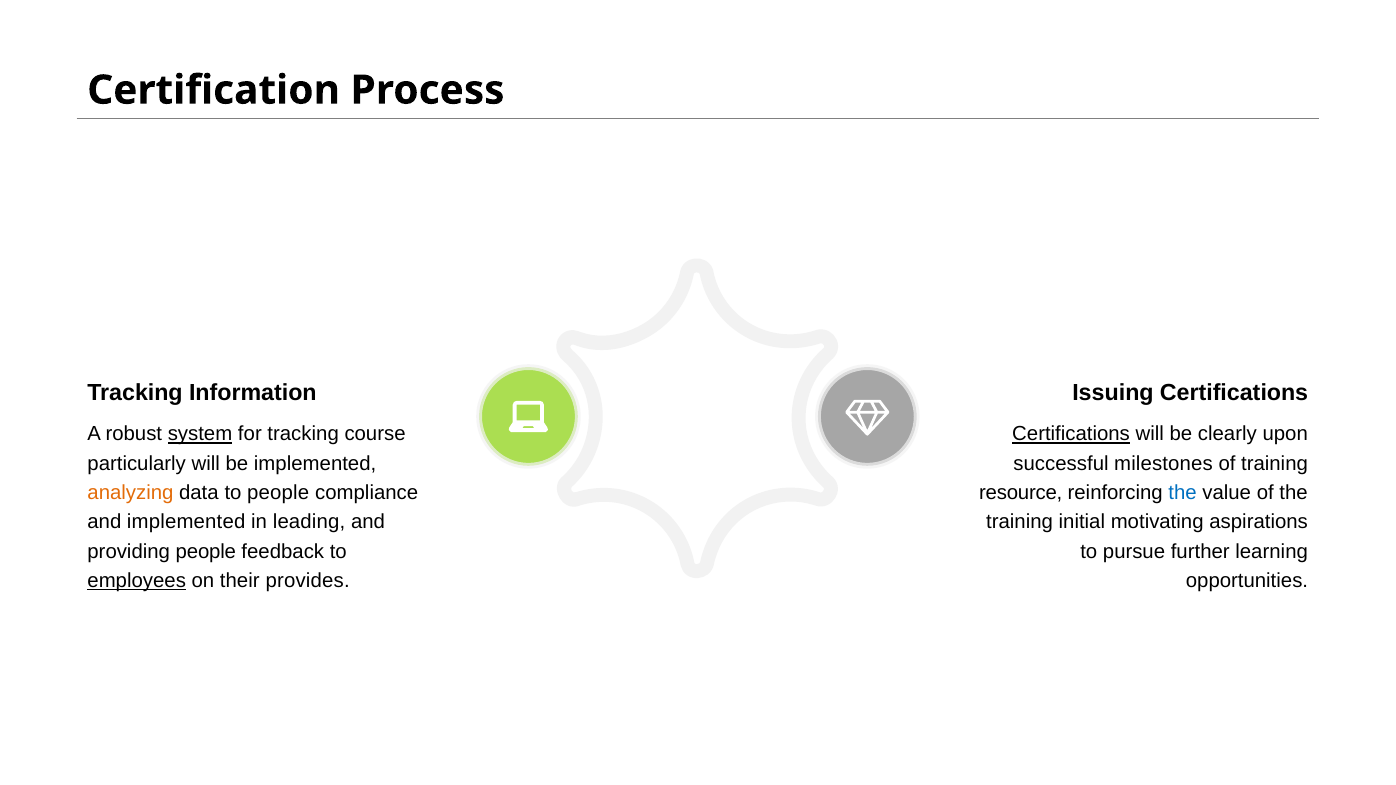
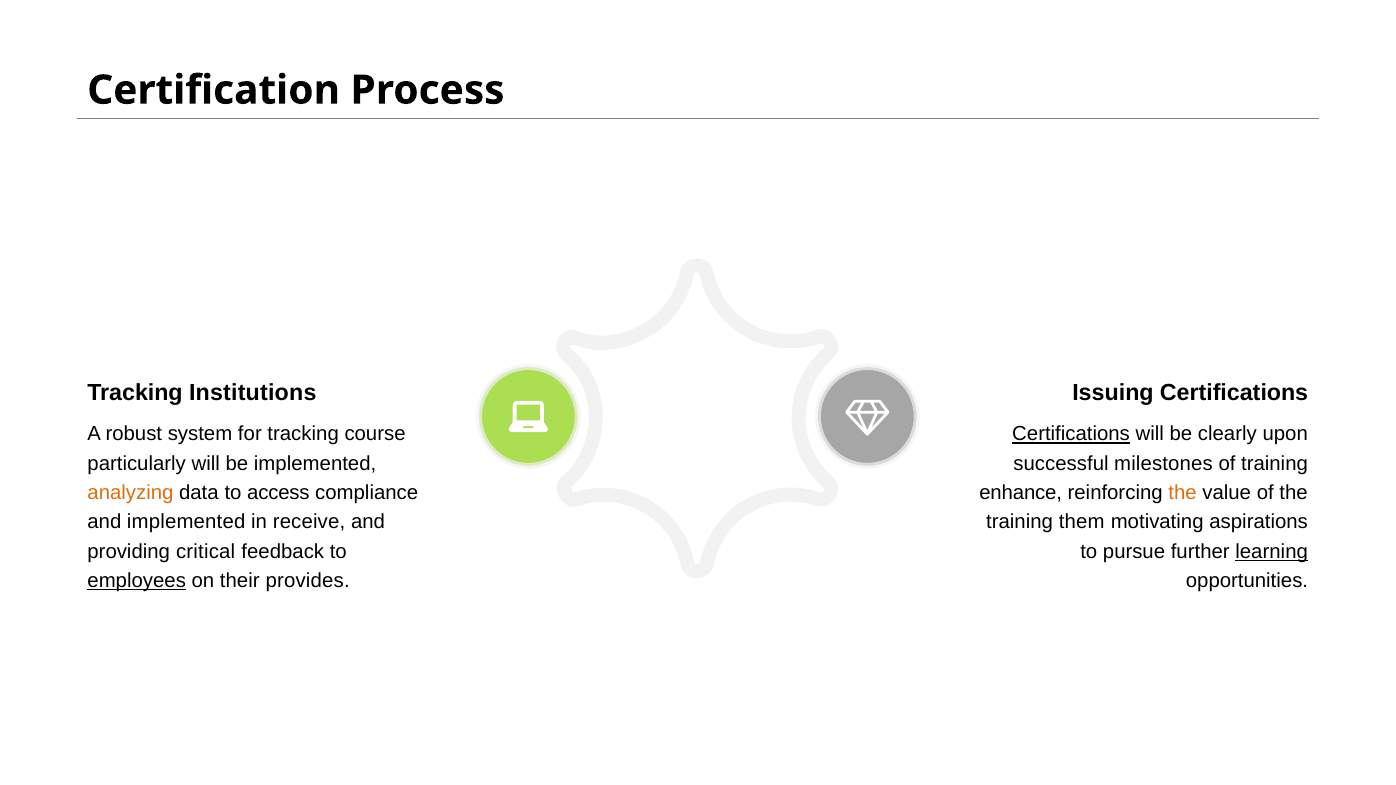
Information: Information -> Institutions
system underline: present -> none
to people: people -> access
resource: resource -> enhance
the at (1183, 493) colour: blue -> orange
leading: leading -> receive
initial: initial -> them
providing people: people -> critical
learning underline: none -> present
